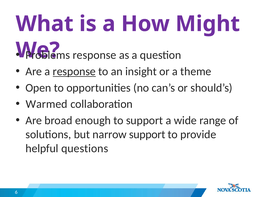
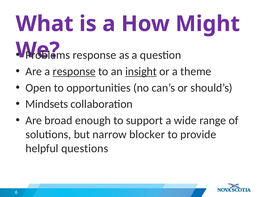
insight underline: none -> present
Warmed: Warmed -> Mindsets
narrow support: support -> blocker
